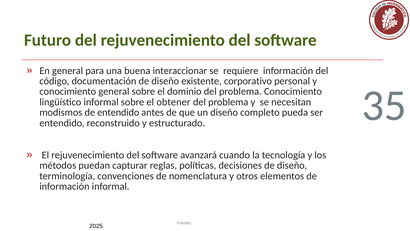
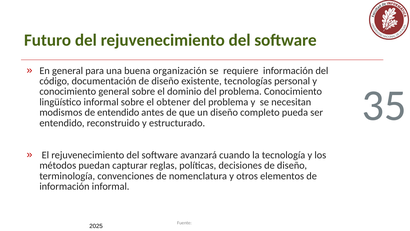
interaccionar: interaccionar -> organización
corporativo: corporativo -> tecnologías
